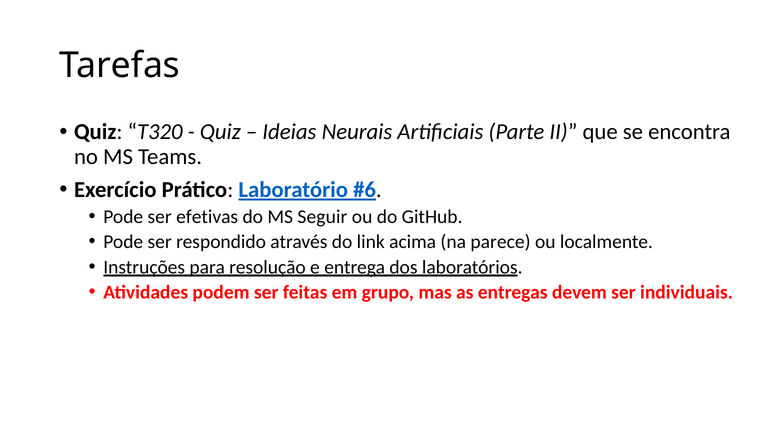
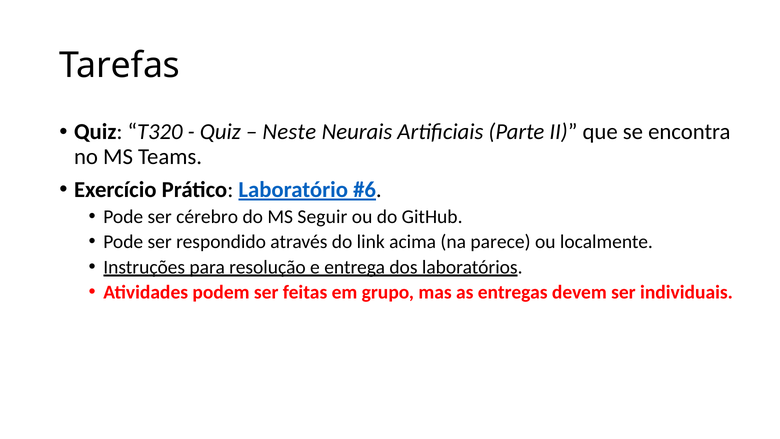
Ideias: Ideias -> Neste
efetivas: efetivas -> cérebro
